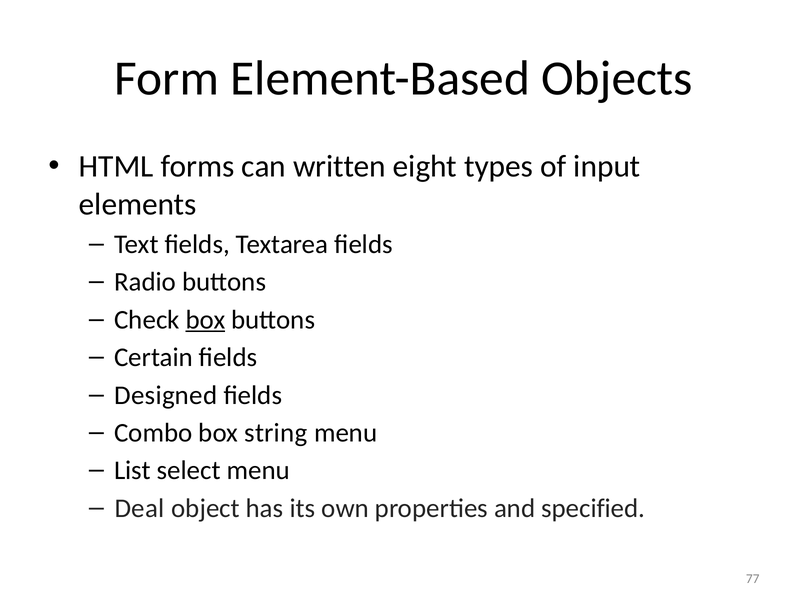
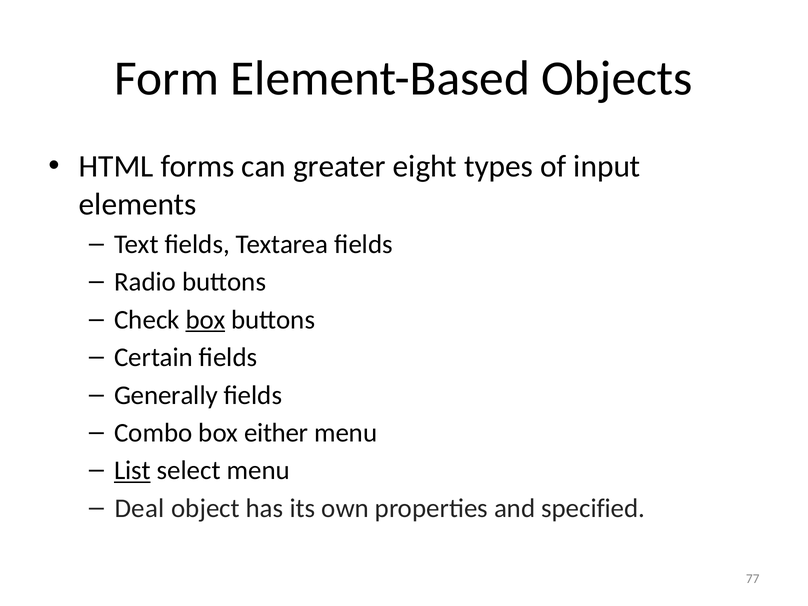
written: written -> greater
Designed: Designed -> Generally
string: string -> either
List underline: none -> present
